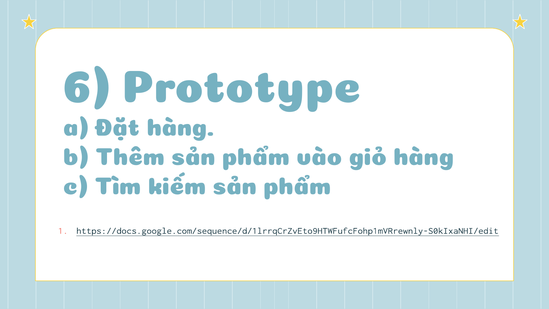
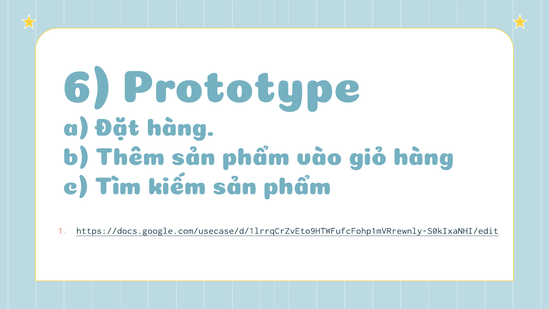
https://docs.google.com/sequence/d/1lrrqCrZvEto9HTWFufcFohp1mVRrewnly-S0kIxaNHI/edit: https://docs.google.com/sequence/d/1lrrqCrZvEto9HTWFufcFohp1mVRrewnly-S0kIxaNHI/edit -> https://docs.google.com/usecase/d/1lrrqCrZvEto9HTWFufcFohp1mVRrewnly-S0kIxaNHI/edit
